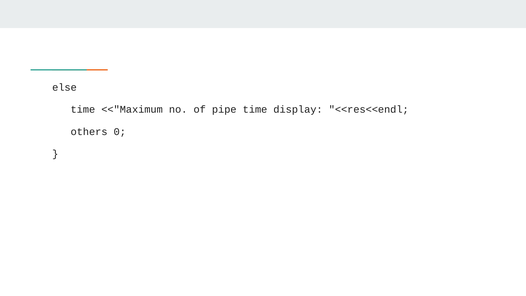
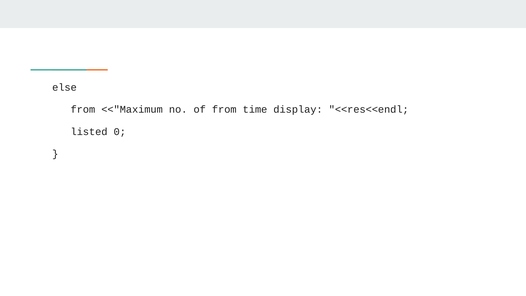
time at (83, 110): time -> from
of pipe: pipe -> from
others: others -> listed
